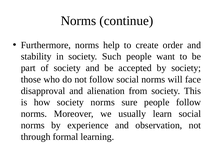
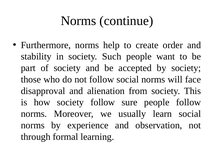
society norms: norms -> follow
